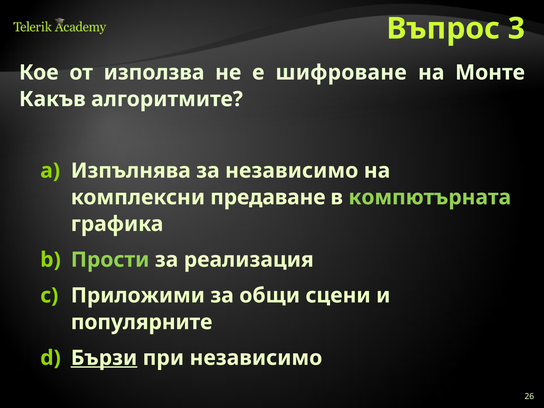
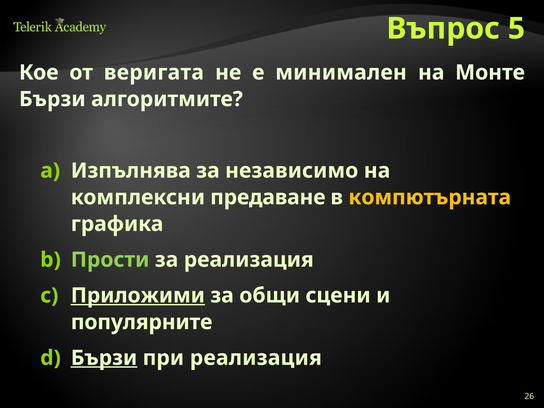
3: 3 -> 5
използва: използва -> веригата
шифроване: шифроване -> минимален
Какъв at (52, 99): Какъв -> Бързи
компютърната colour: light green -> yellow
Приложими underline: none -> present
при независимо: независимо -> реализация
